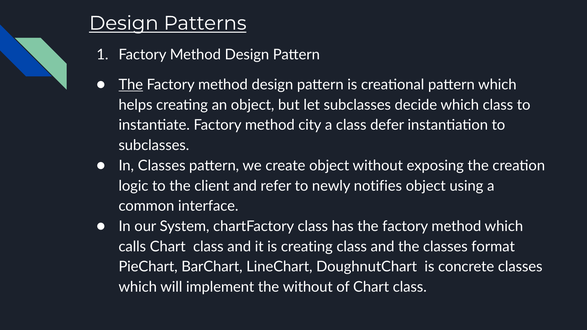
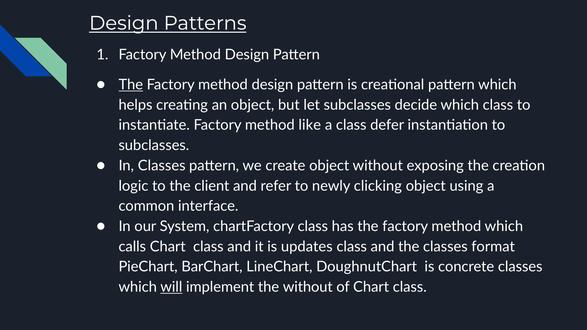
city: city -> like
notifies: notifies -> clicking
is creating: creating -> updates
will underline: none -> present
